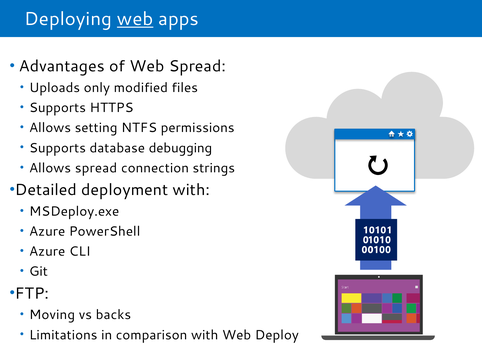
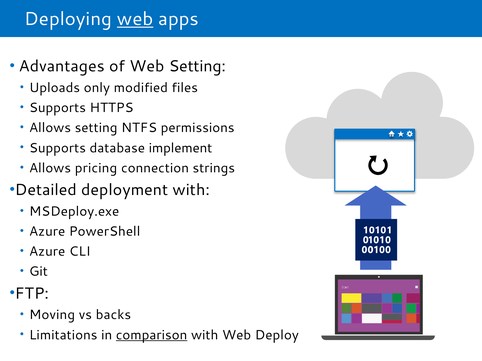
Web Spread: Spread -> Setting
debugging: debugging -> implement
Allows spread: spread -> pricing
comparison underline: none -> present
